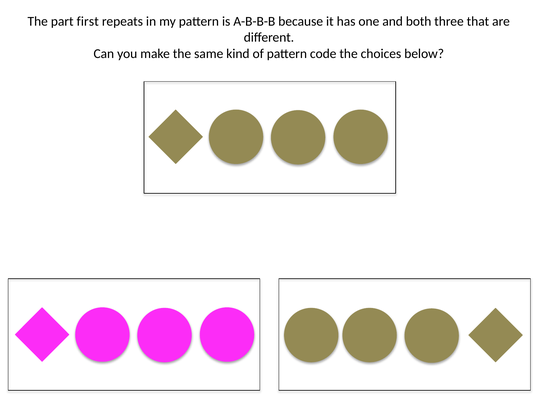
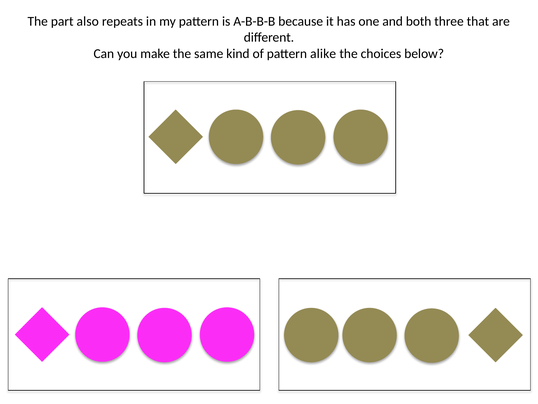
first: first -> also
code: code -> alike
